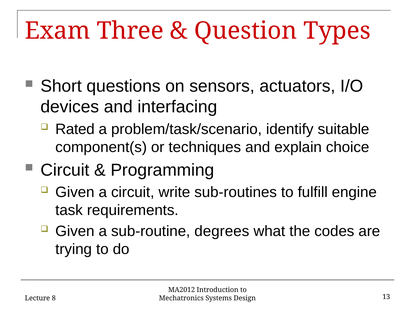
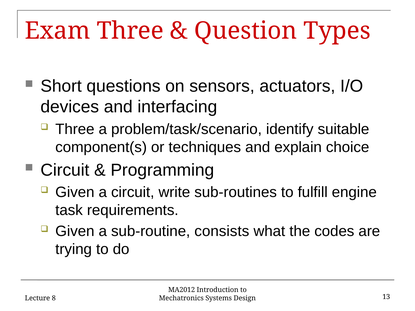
Rated at (75, 129): Rated -> Three
degrees: degrees -> consists
